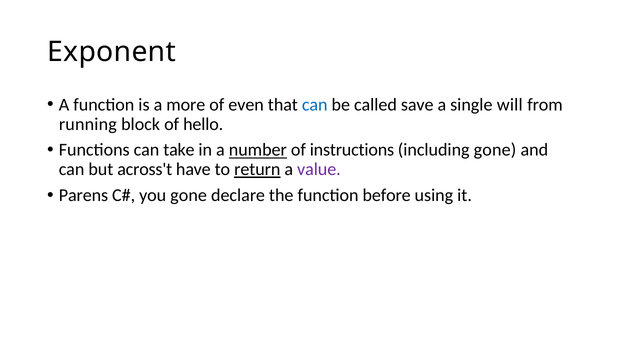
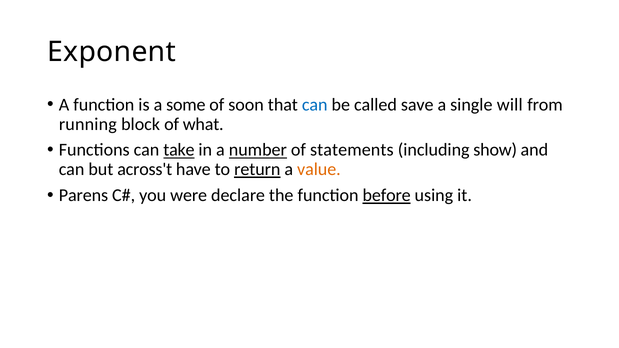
more: more -> some
even: even -> soon
hello: hello -> what
take underline: none -> present
instructions: instructions -> statements
including gone: gone -> show
value colour: purple -> orange
you gone: gone -> were
before underline: none -> present
